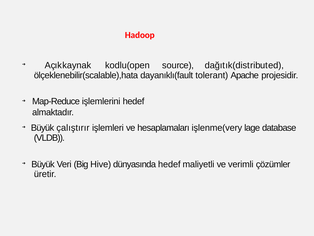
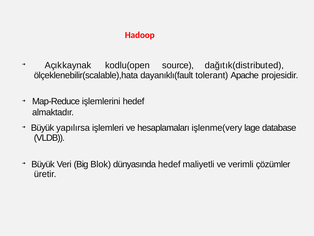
çalıştırır: çalıştırır -> yapılırsa
Hive: Hive -> Blok
